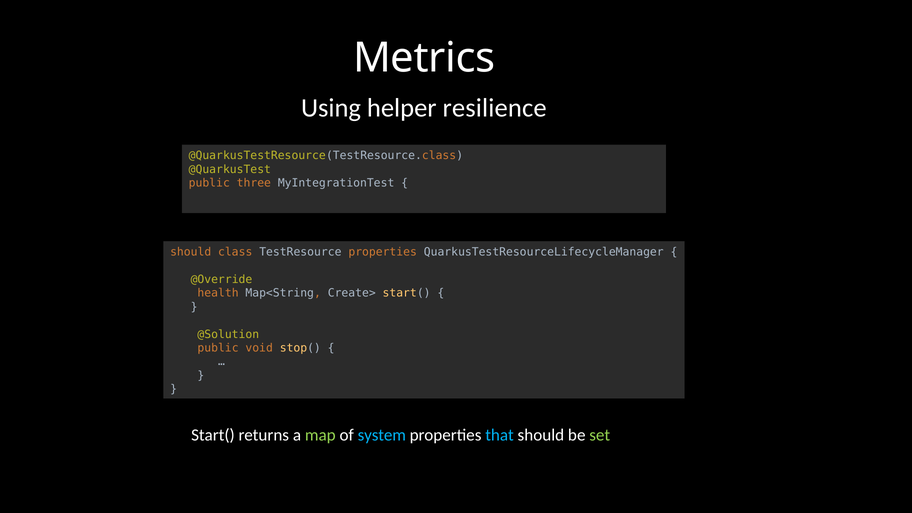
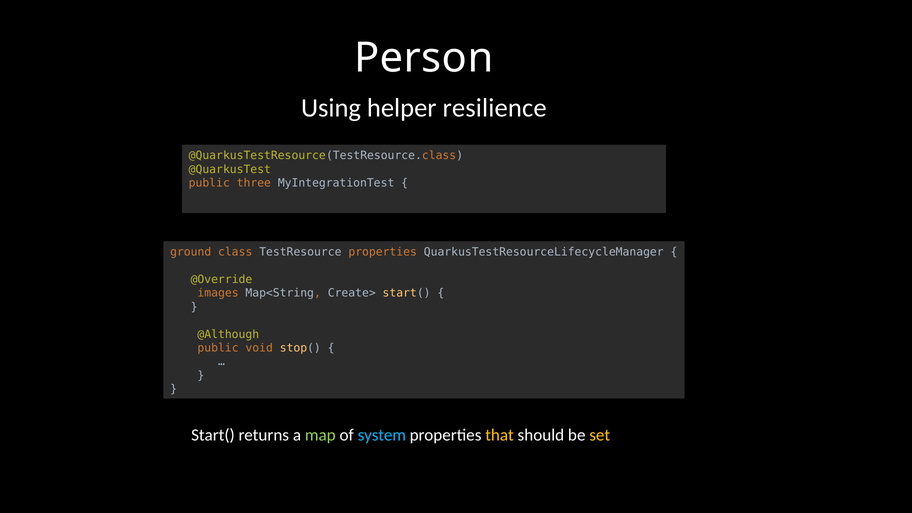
Metrics: Metrics -> Person
should at (191, 252): should -> ground
health: health -> images
@Solution: @Solution -> @Although
that colour: light blue -> yellow
set colour: light green -> yellow
